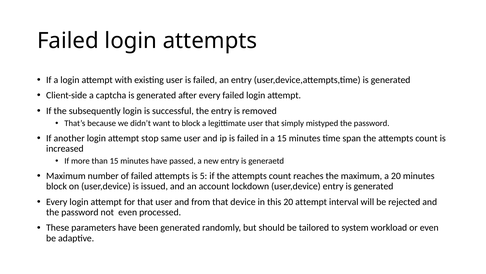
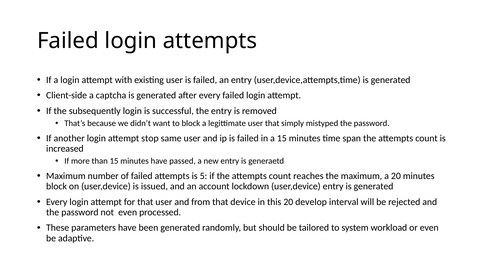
20 attempt: attempt -> develop
